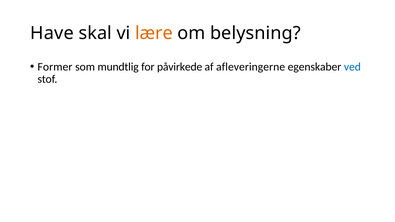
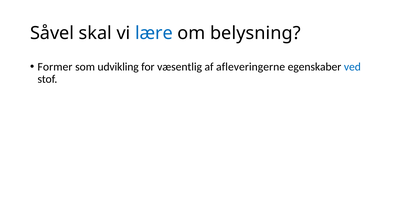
Have: Have -> Såvel
lære colour: orange -> blue
mundtlig: mundtlig -> udvikling
påvirkede: påvirkede -> væsentlig
